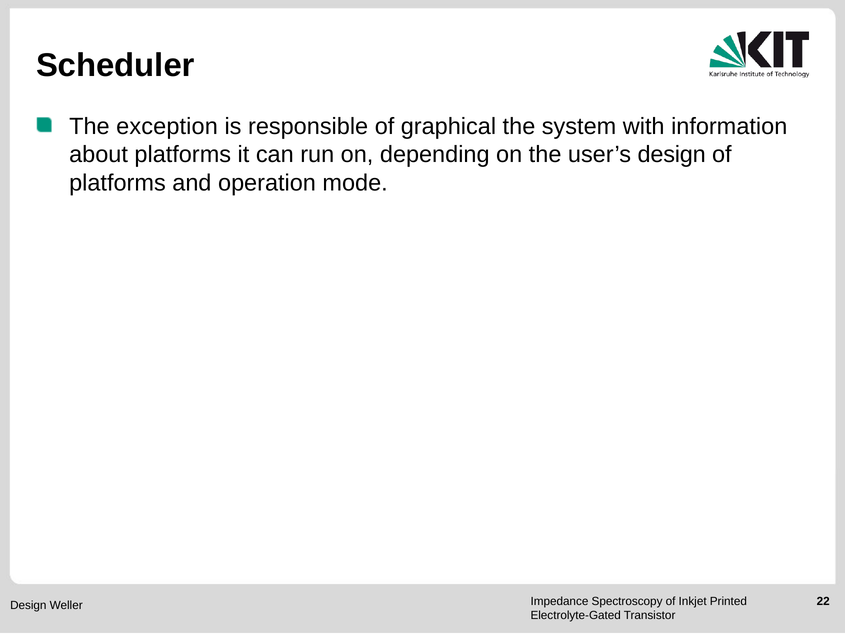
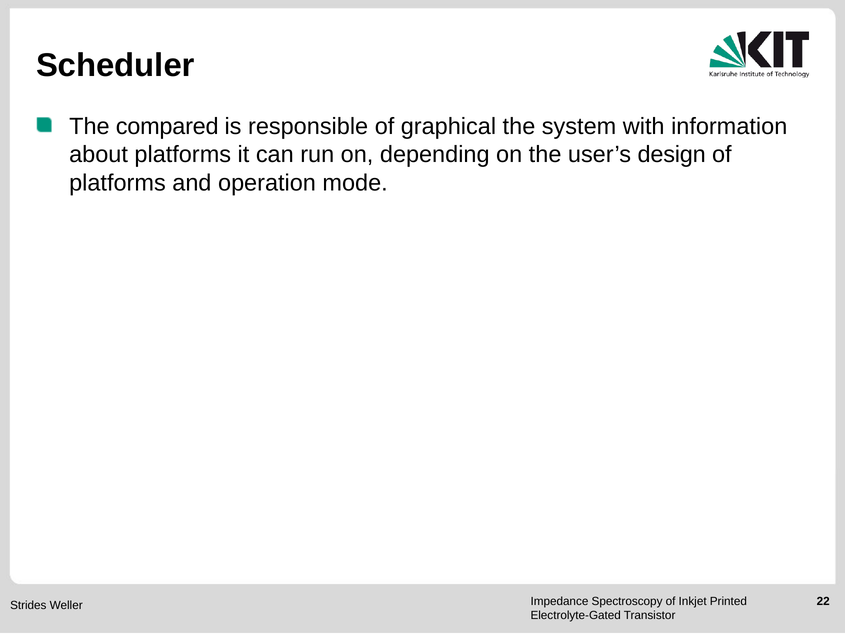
exception: exception -> compared
Design at (28, 605): Design -> Strides
